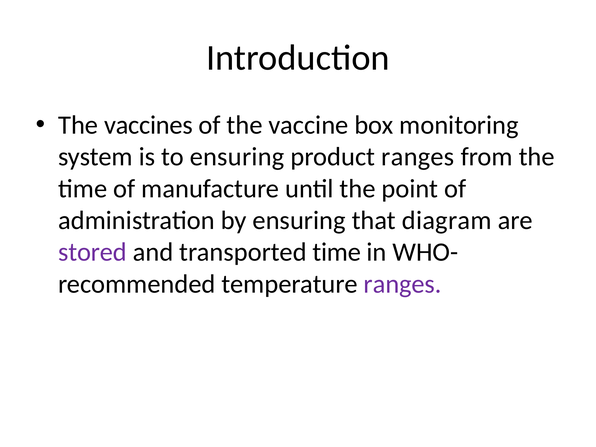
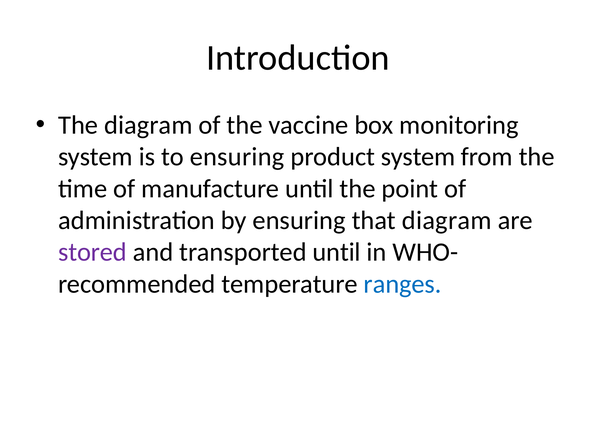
The vaccines: vaccines -> diagram
product ranges: ranges -> system
transported time: time -> until
ranges at (403, 284) colour: purple -> blue
